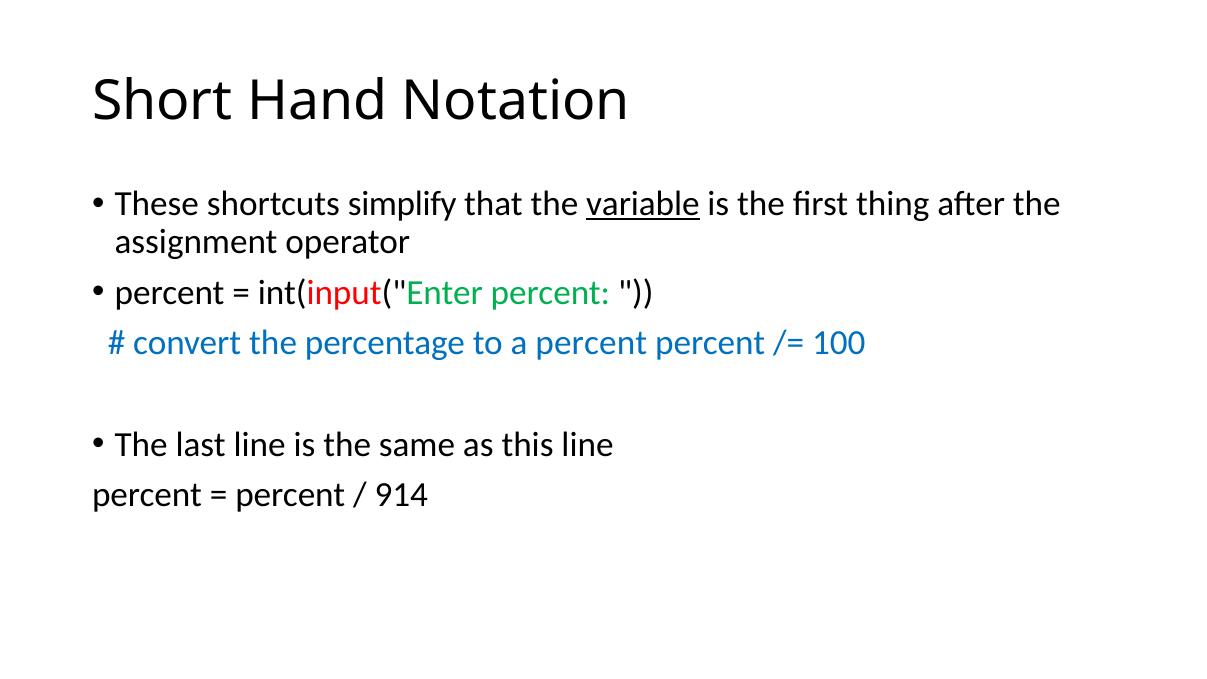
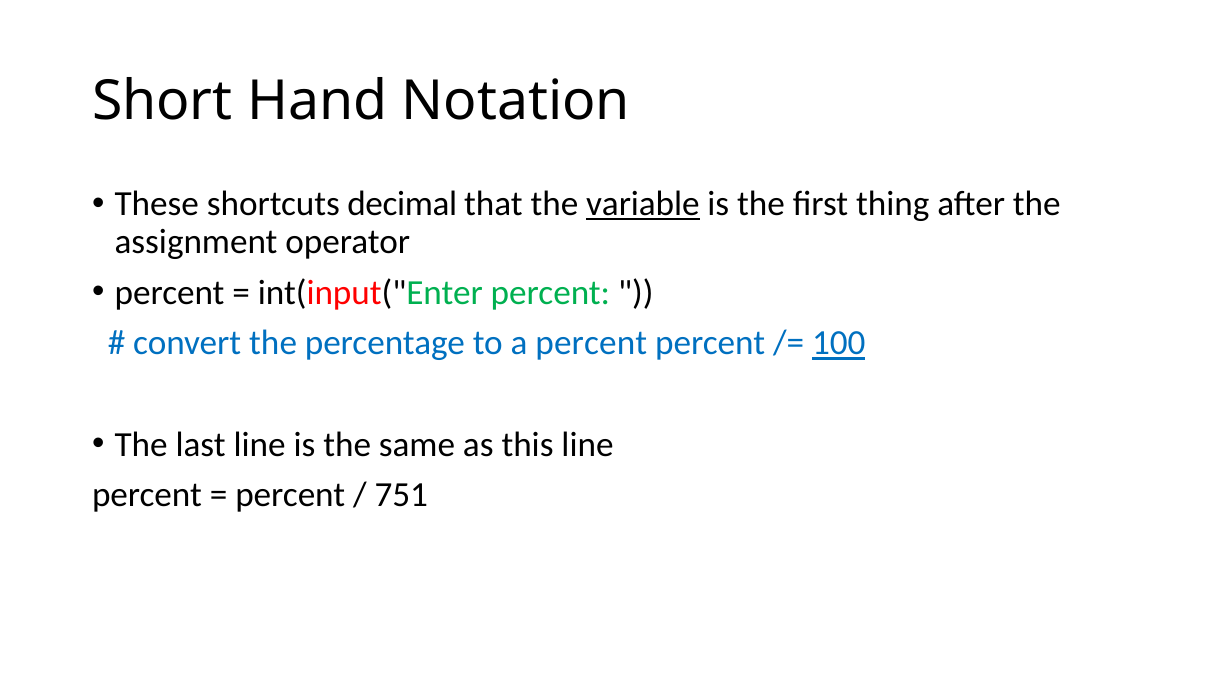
simplify: simplify -> decimal
100 underline: none -> present
914: 914 -> 751
